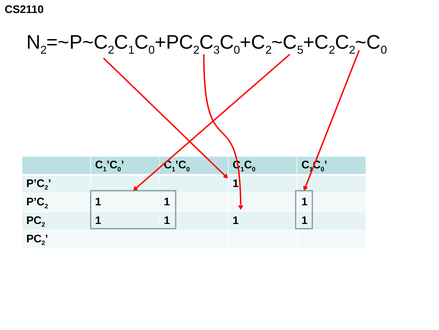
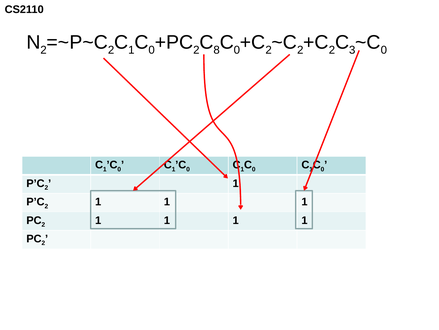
3: 3 -> 8
5 at (300, 50): 5 -> 2
2 at (352, 50): 2 -> 3
